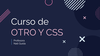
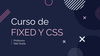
OTRO: OTRO -> FIXED
